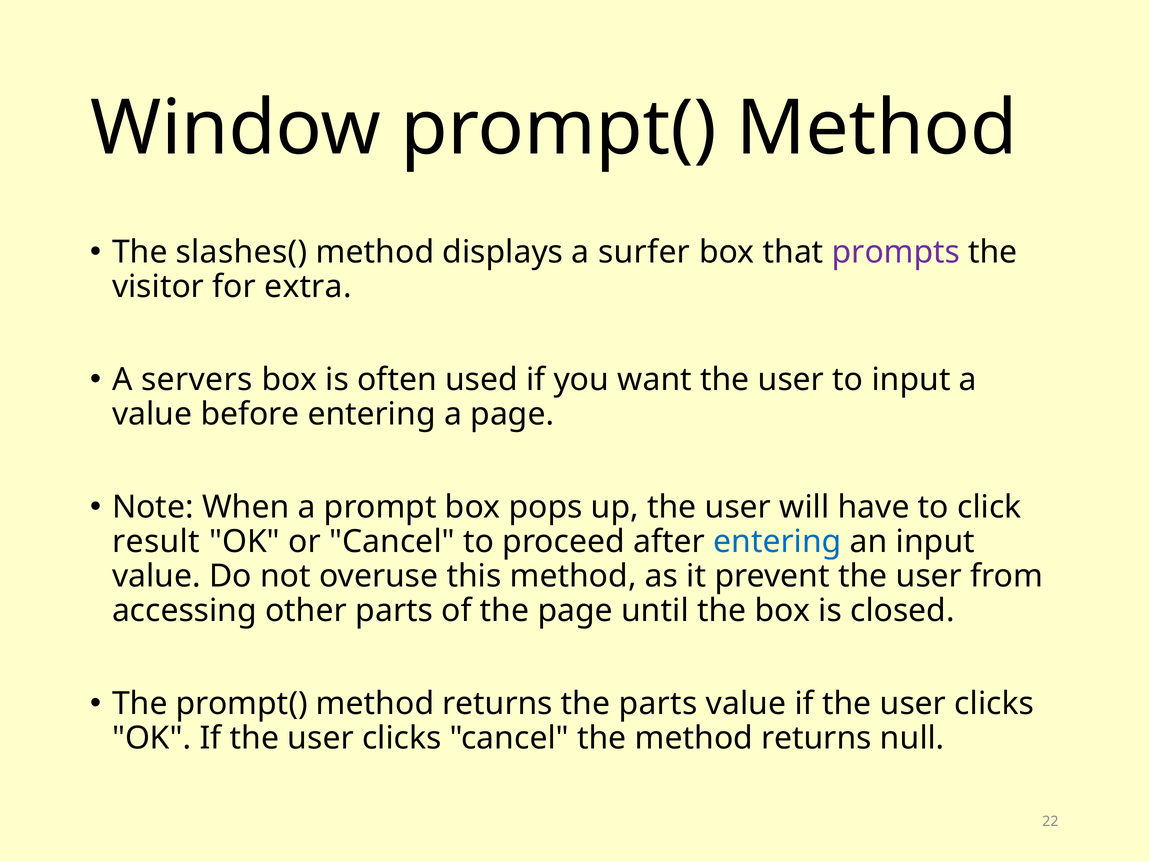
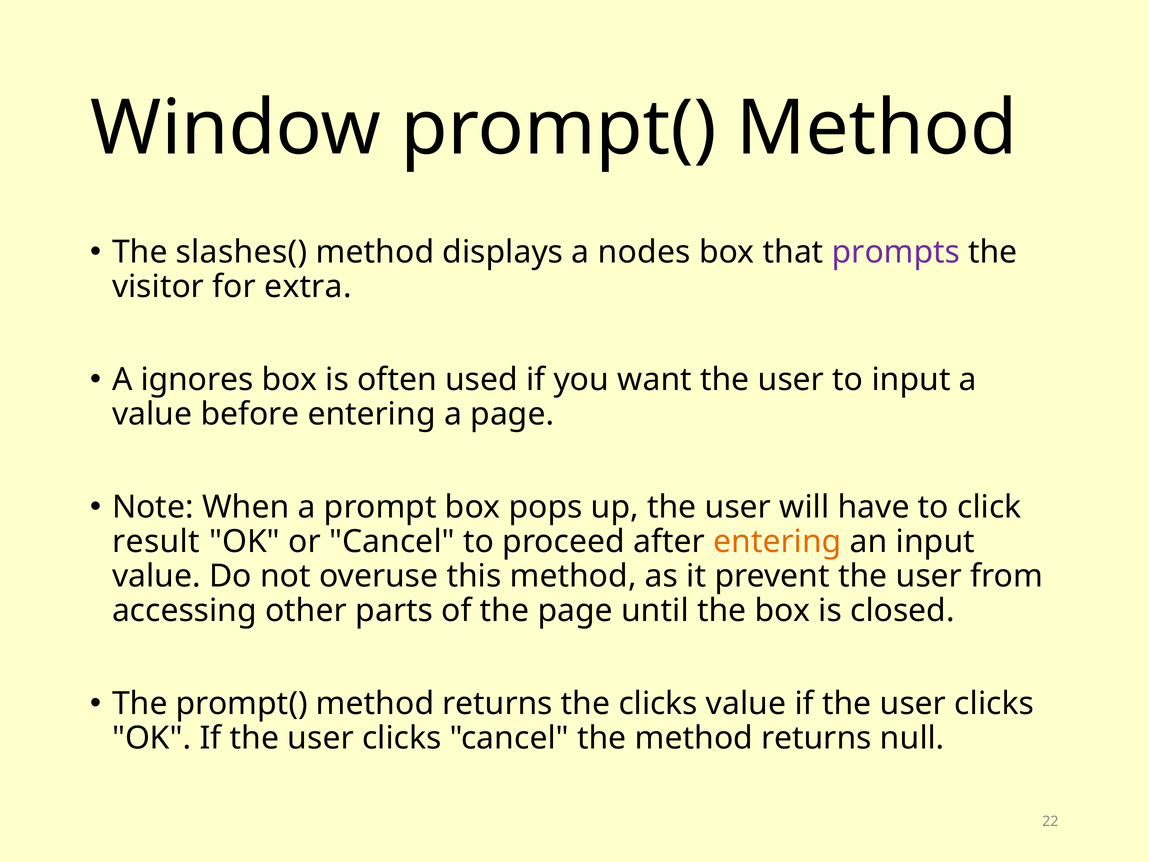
surfer: surfer -> nodes
servers: servers -> ignores
entering at (777, 541) colour: blue -> orange
the parts: parts -> clicks
